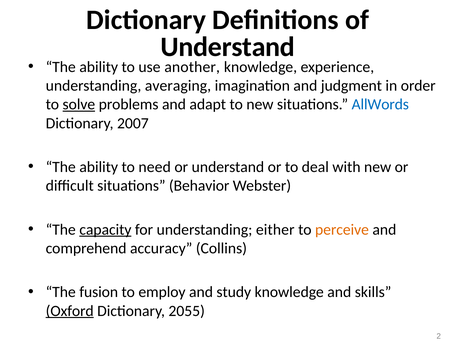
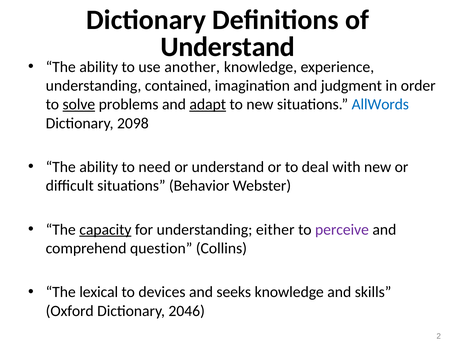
averaging: averaging -> contained
adapt underline: none -> present
2007: 2007 -> 2098
perceive colour: orange -> purple
accuracy: accuracy -> question
fusion: fusion -> lexical
employ: employ -> devices
study: study -> seeks
Oxford underline: present -> none
2055: 2055 -> 2046
